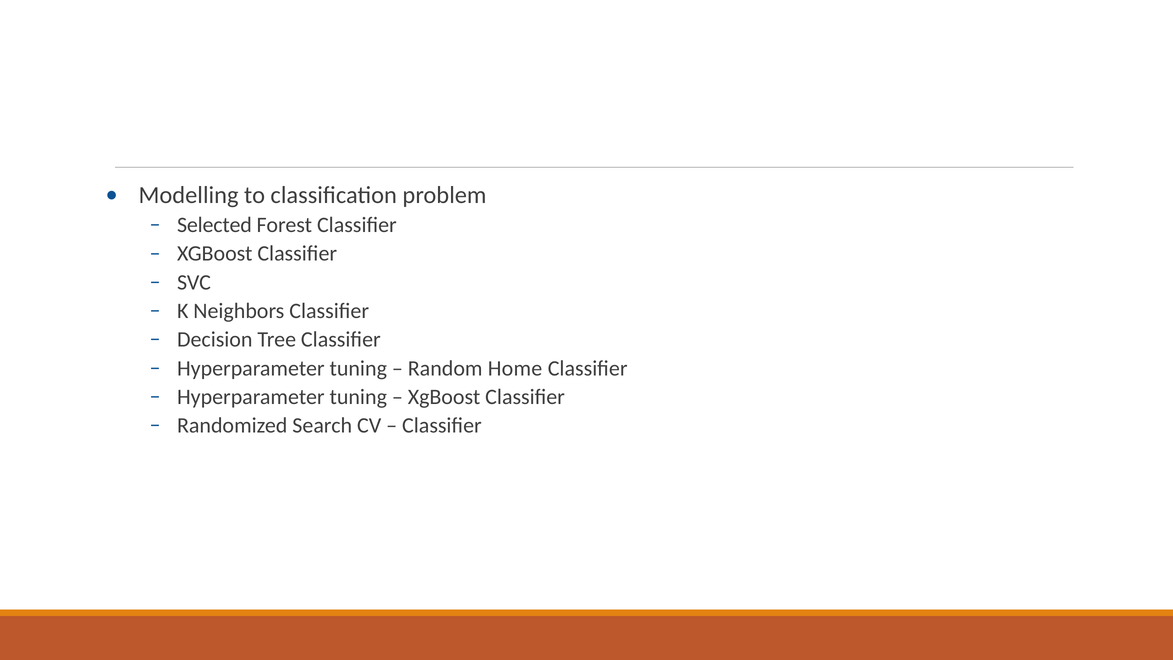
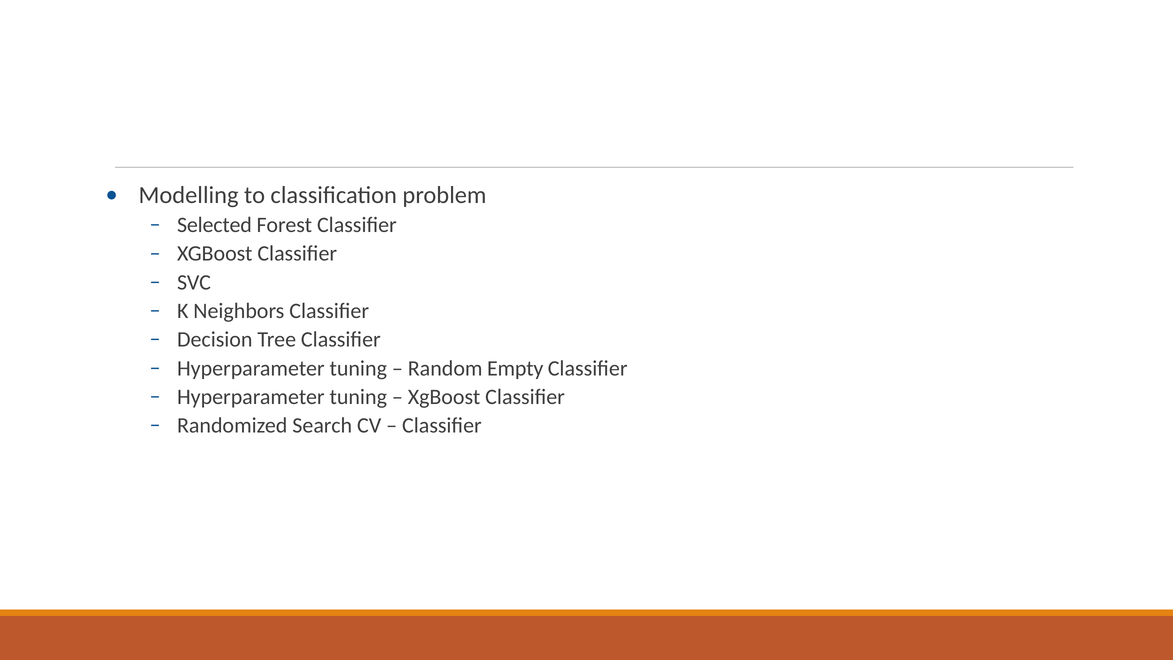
Home: Home -> Empty
